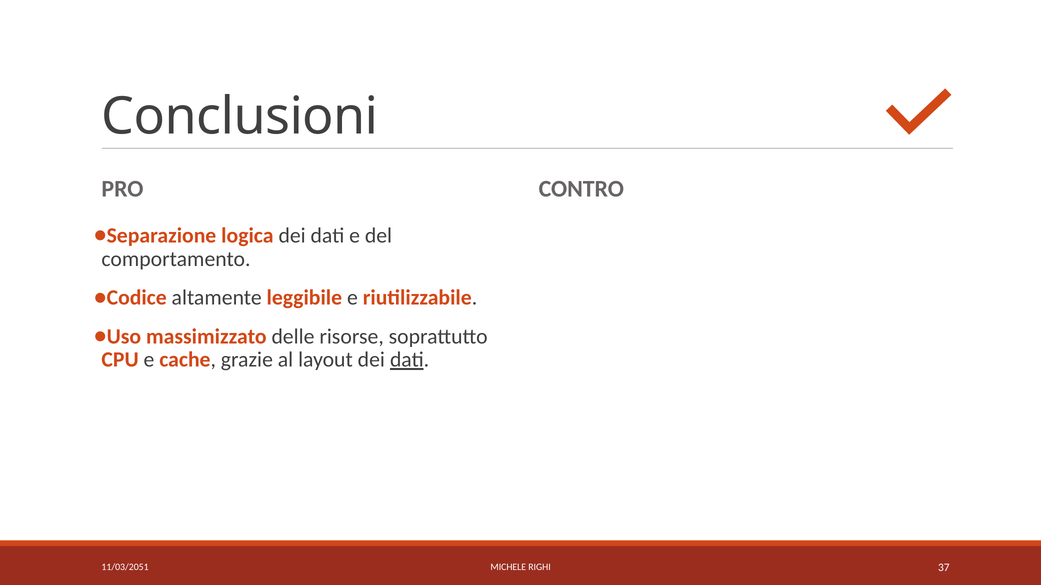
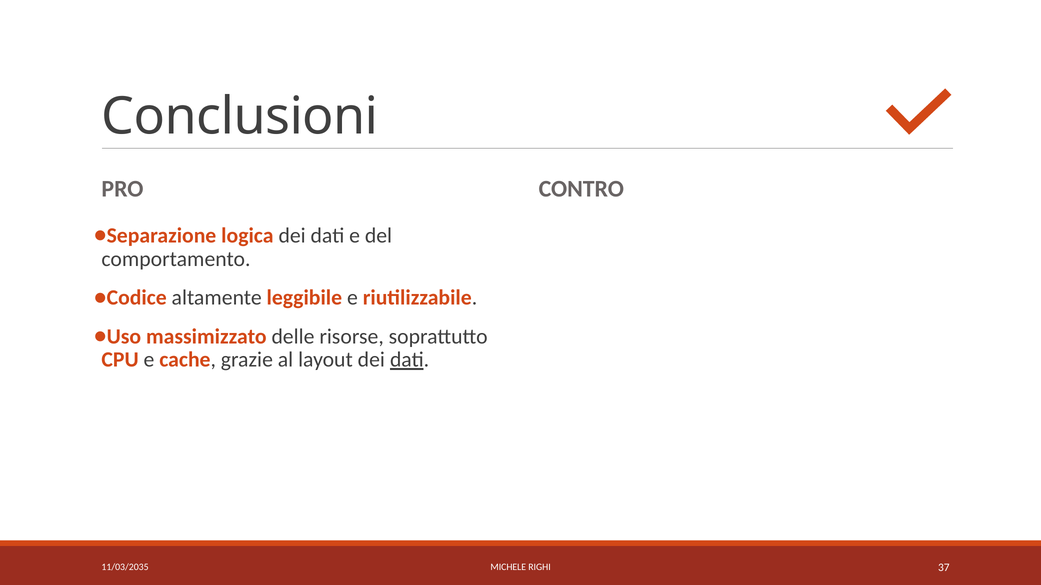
11/03/2051: 11/03/2051 -> 11/03/2035
